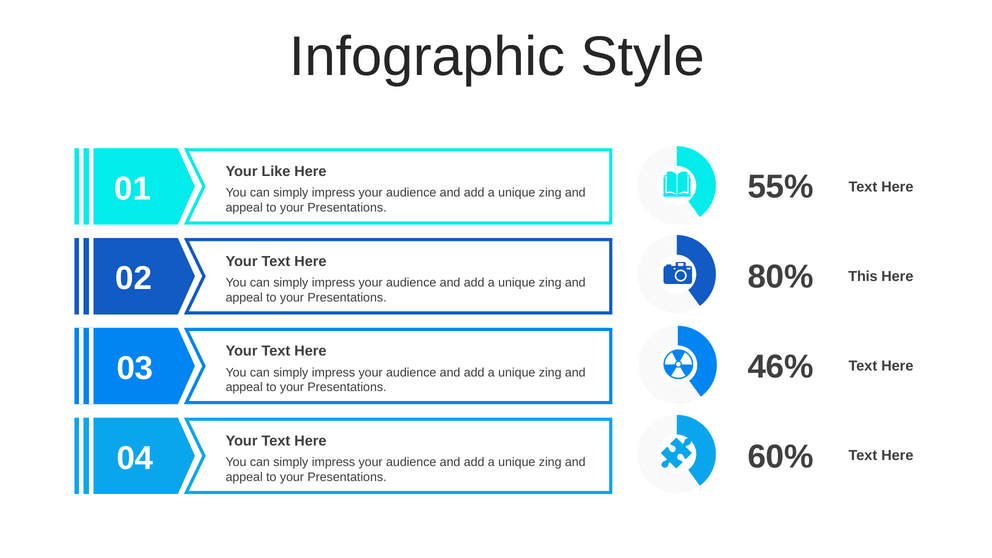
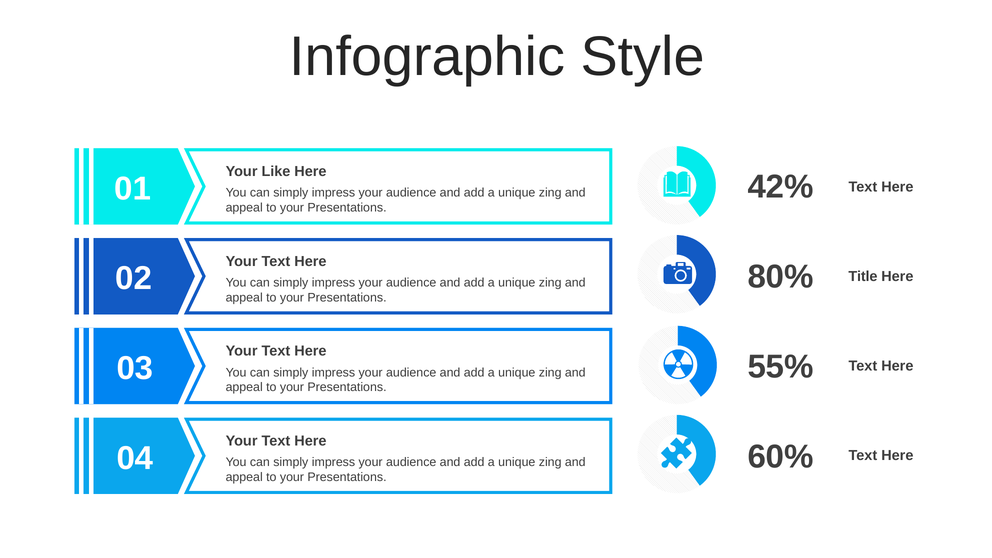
55%: 55% -> 42%
This: This -> Title
46%: 46% -> 55%
